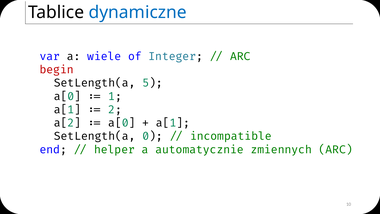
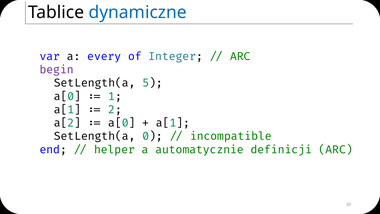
wiele: wiele -> every
begin colour: red -> purple
zmiennych: zmiennych -> definicji
